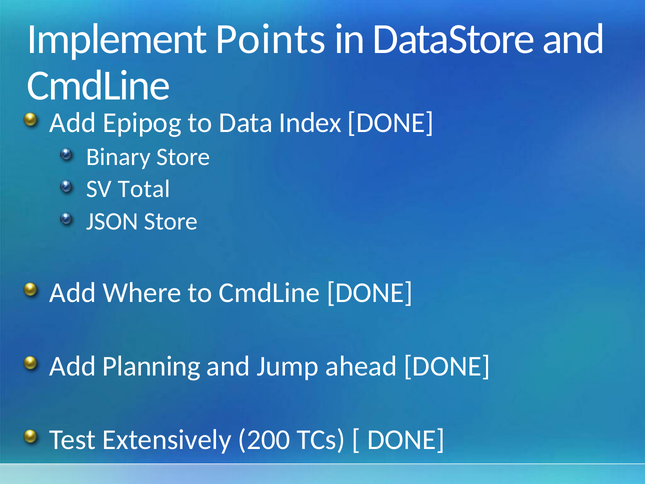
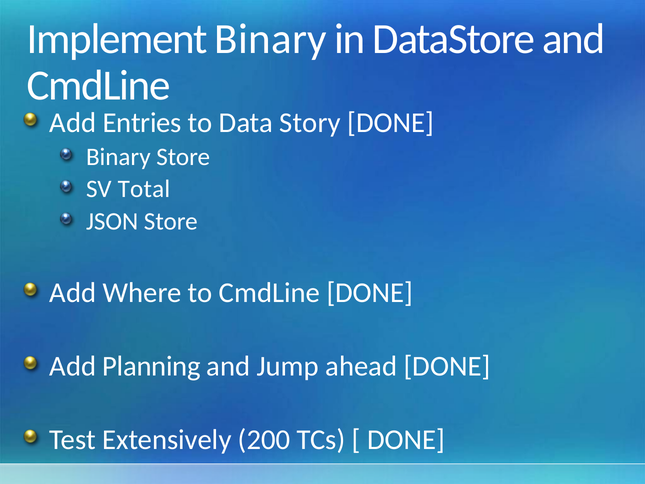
Implement Points: Points -> Binary
Epipog: Epipog -> Entries
Index: Index -> Story
